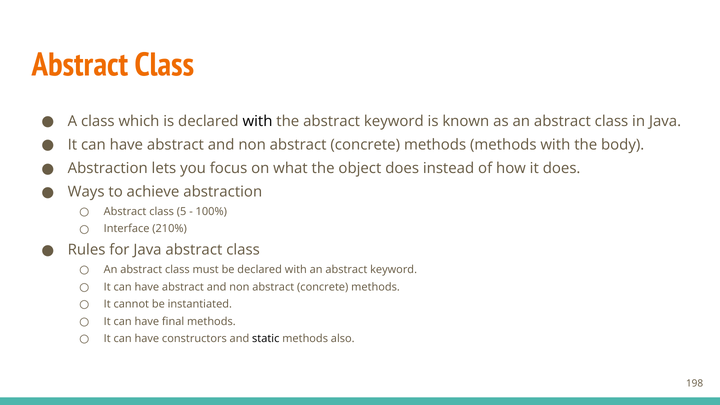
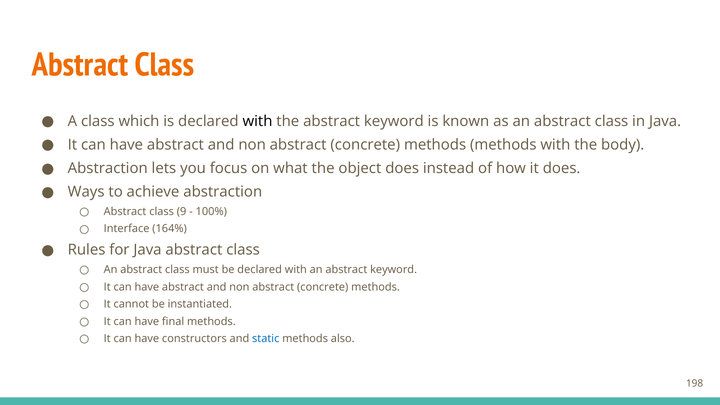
5: 5 -> 9
210%: 210% -> 164%
static colour: black -> blue
